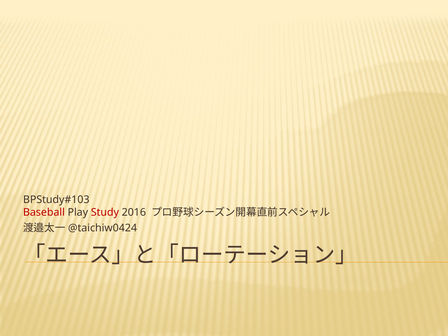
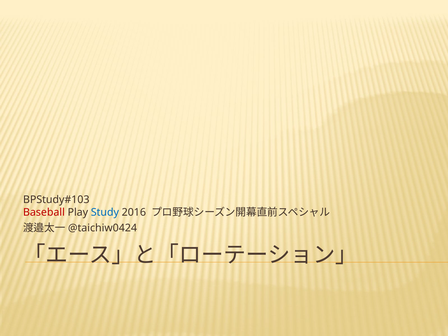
Study colour: red -> blue
